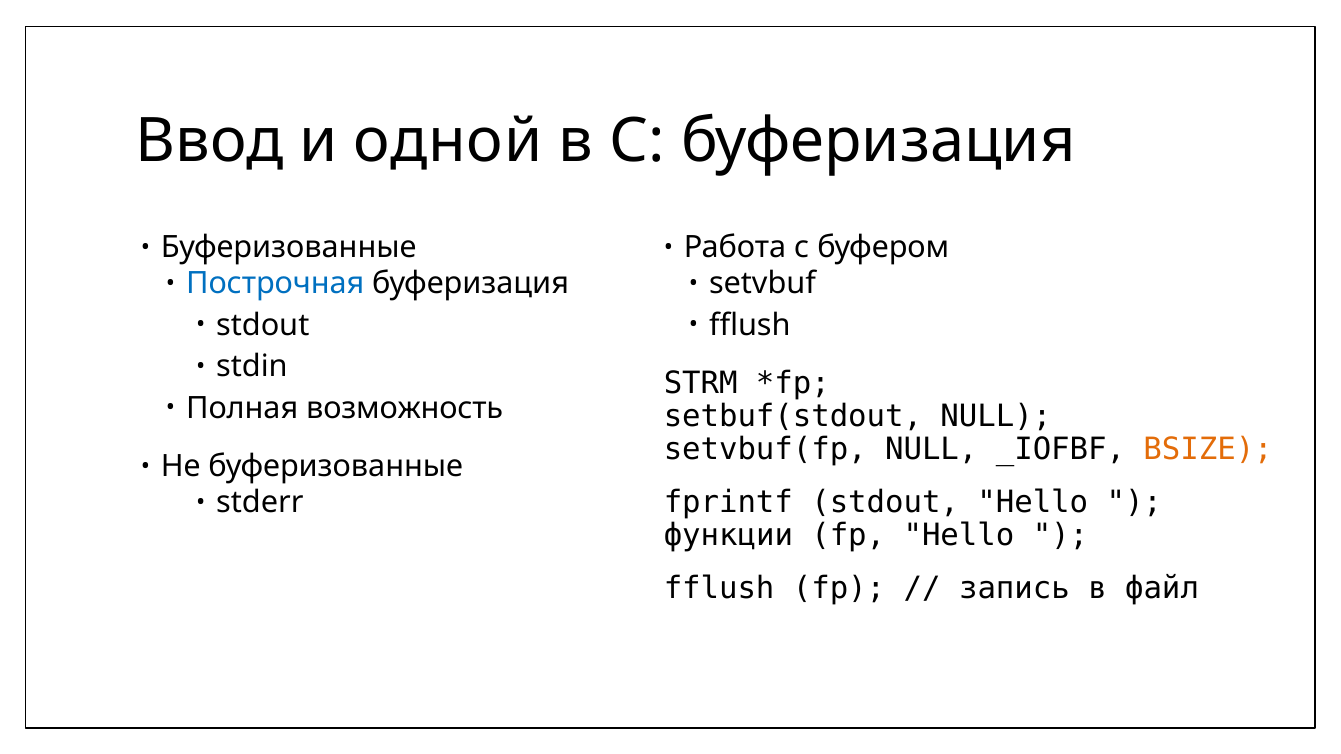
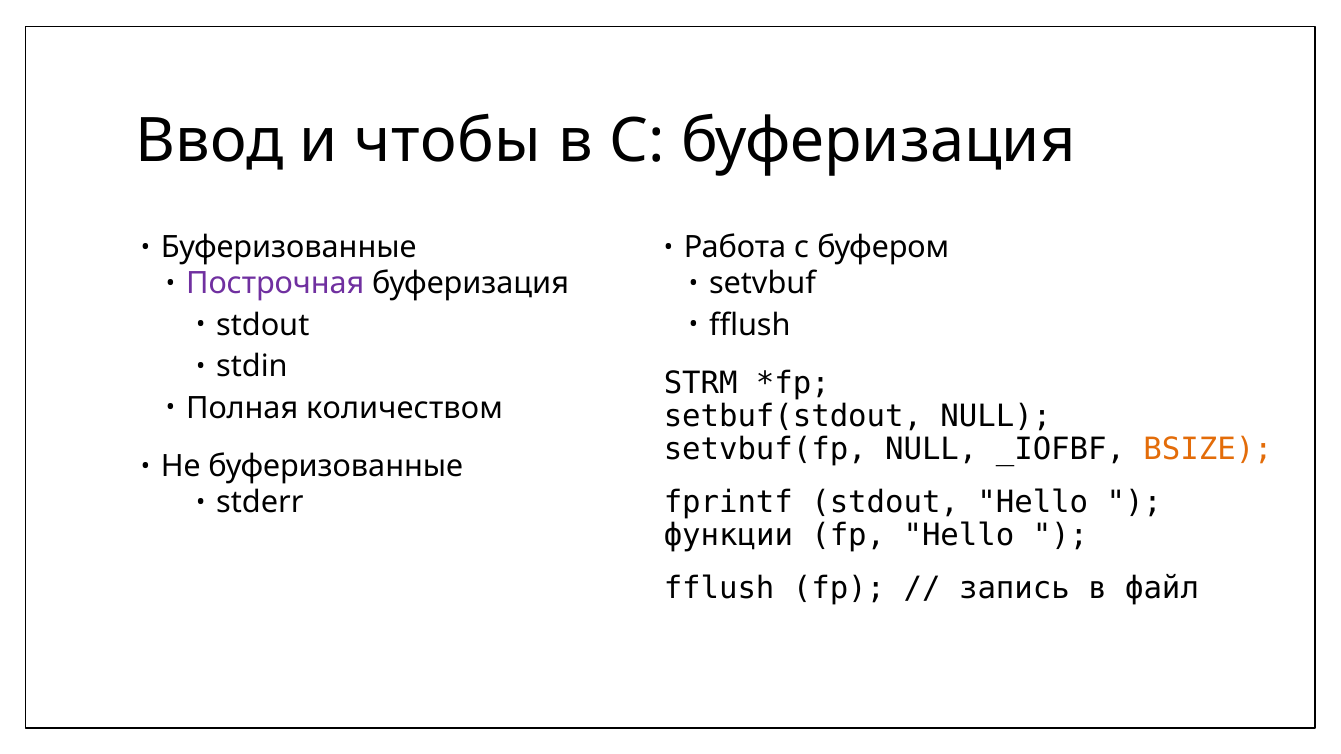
одной: одной -> чтобы
Построчная colour: blue -> purple
возможность: возможность -> количеством
